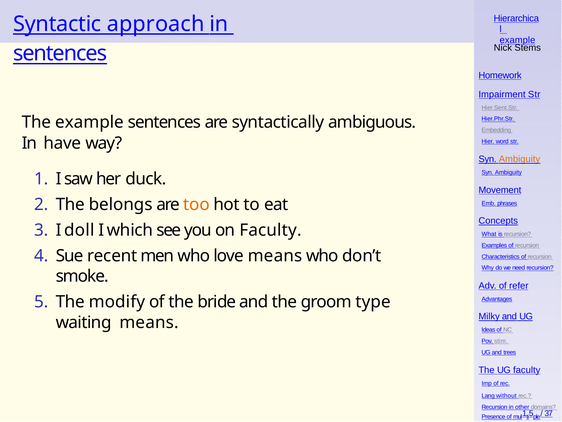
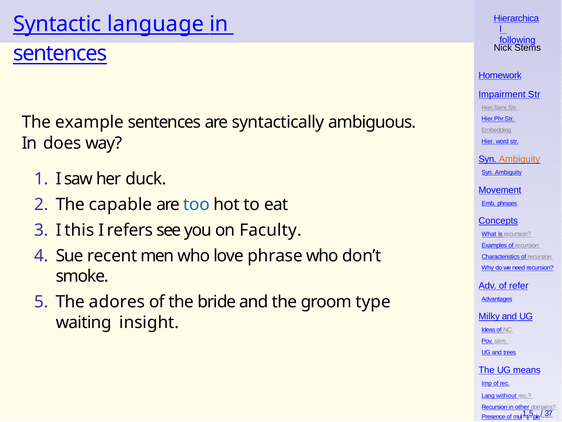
approach: approach -> language
example at (517, 40): example -> following
have: have -> does
belongs: belongs -> capable
too colour: orange -> blue
doll: doll -> this
which: which -> refers
love means: means -> phrase
modify: modify -> adores
waiting means: means -> insight
UG faculty: faculty -> means
